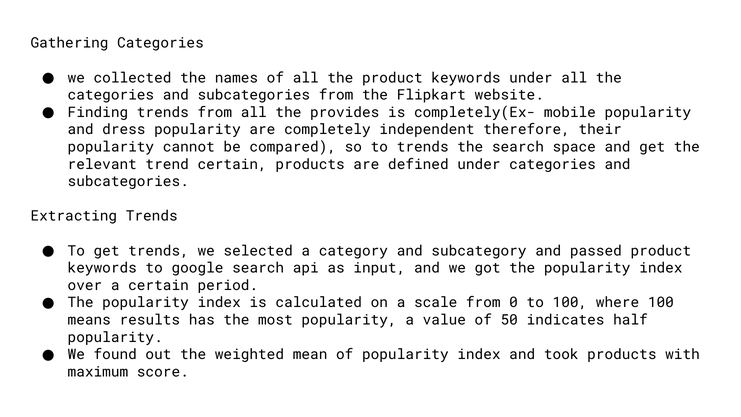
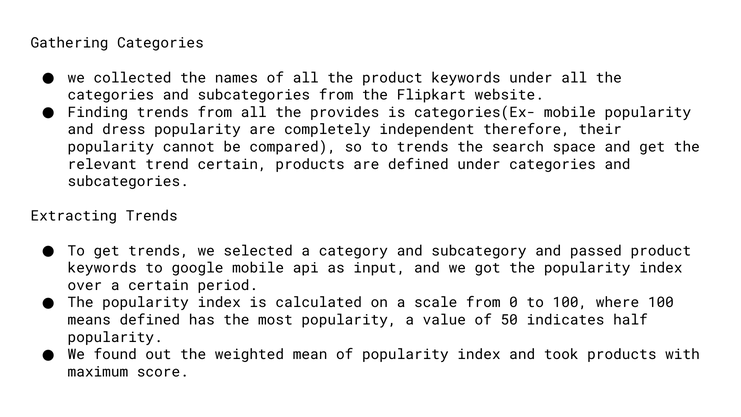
completely(Ex-: completely(Ex- -> categories(Ex-
google search: search -> mobile
means results: results -> defined
